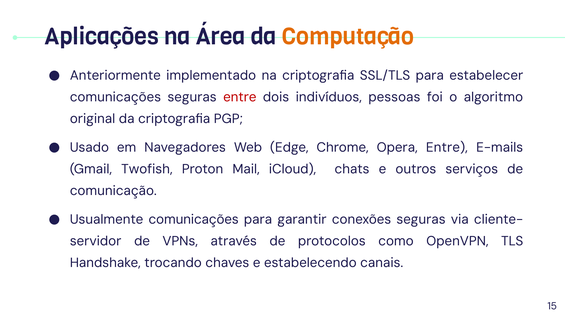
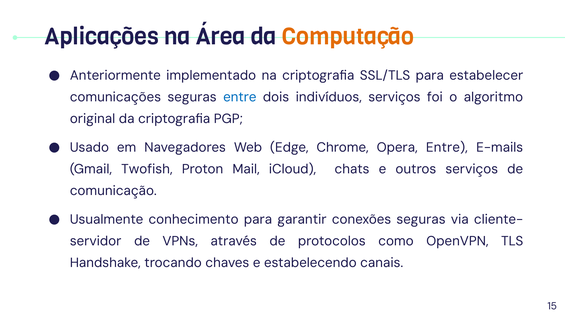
entre at (240, 97) colour: red -> blue
indivíduos pessoas: pessoas -> serviços
Usualmente comunicações: comunicações -> conhecimento
